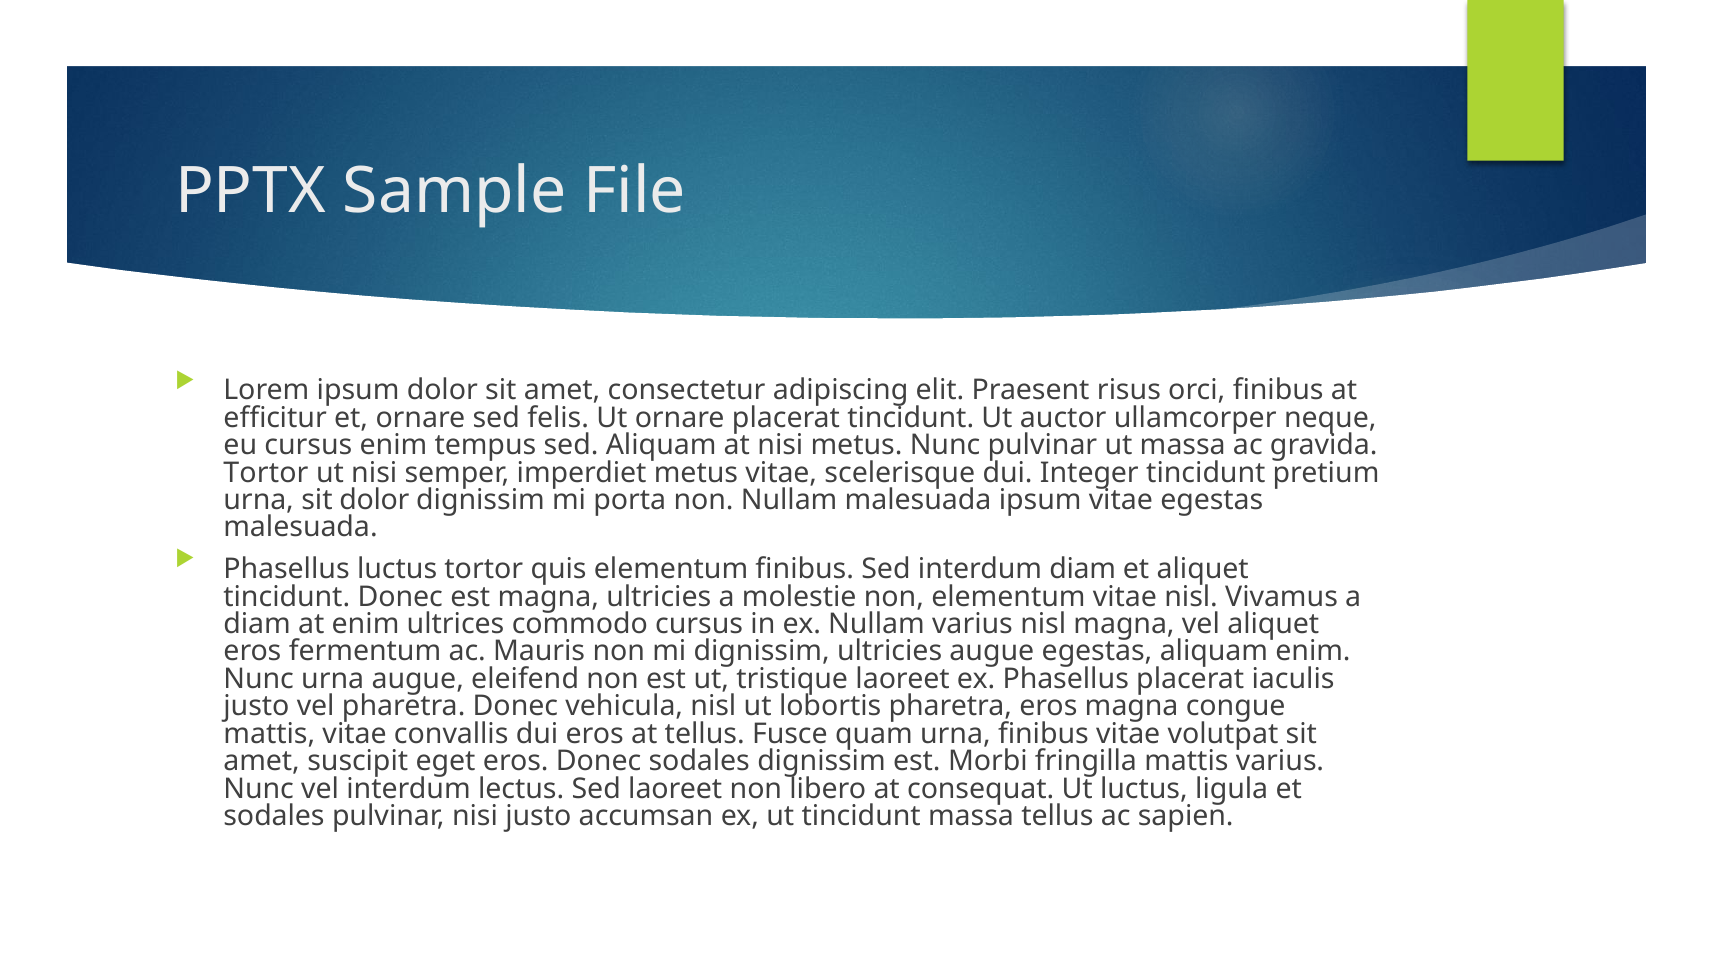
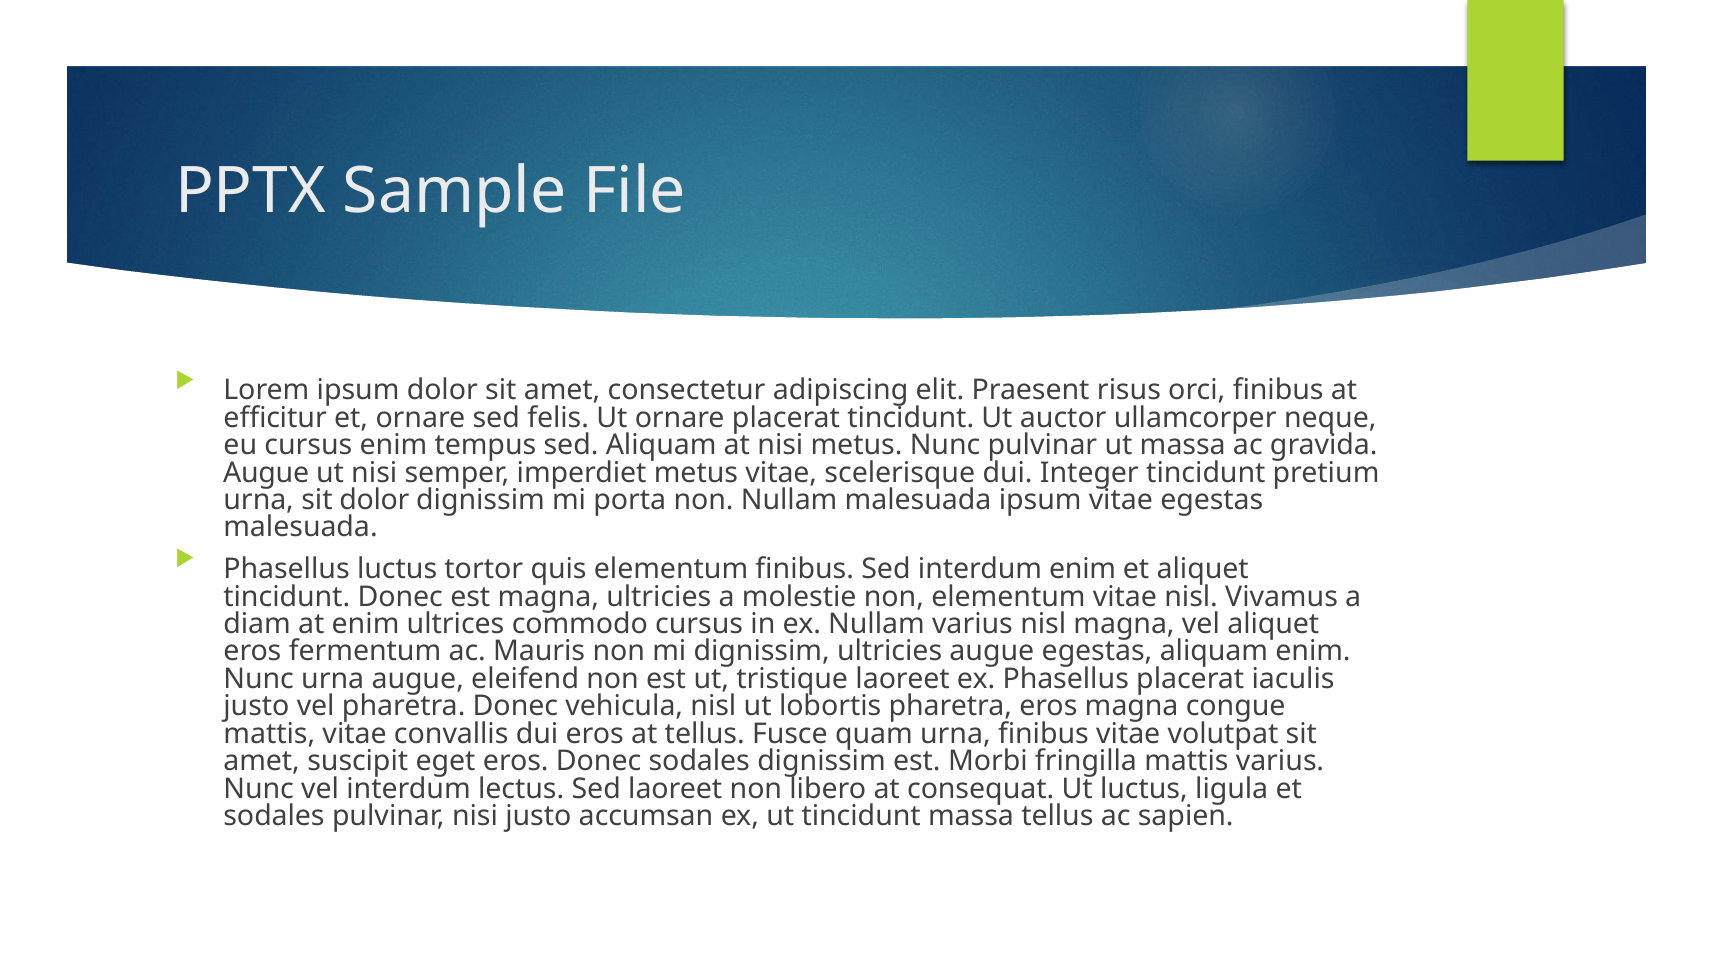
Tortor at (266, 473): Tortor -> Augue
interdum diam: diam -> enim
